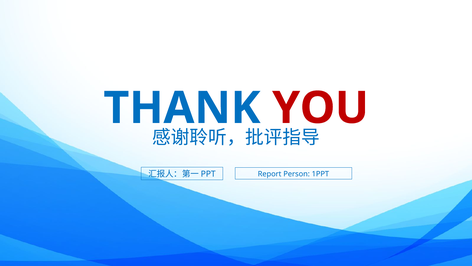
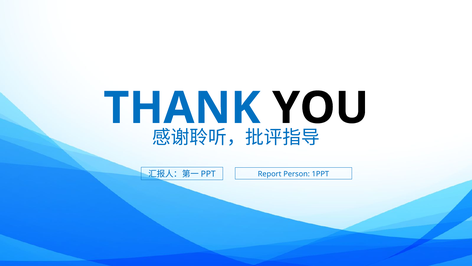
YOU colour: red -> black
